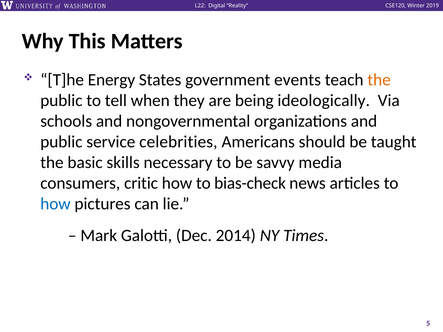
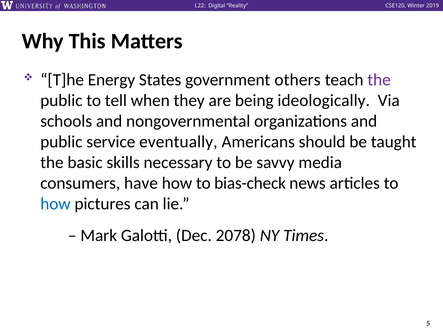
events: events -> others
the at (379, 80) colour: orange -> purple
celebrities: celebrities -> eventually
critic: critic -> have
2014: 2014 -> 2078
